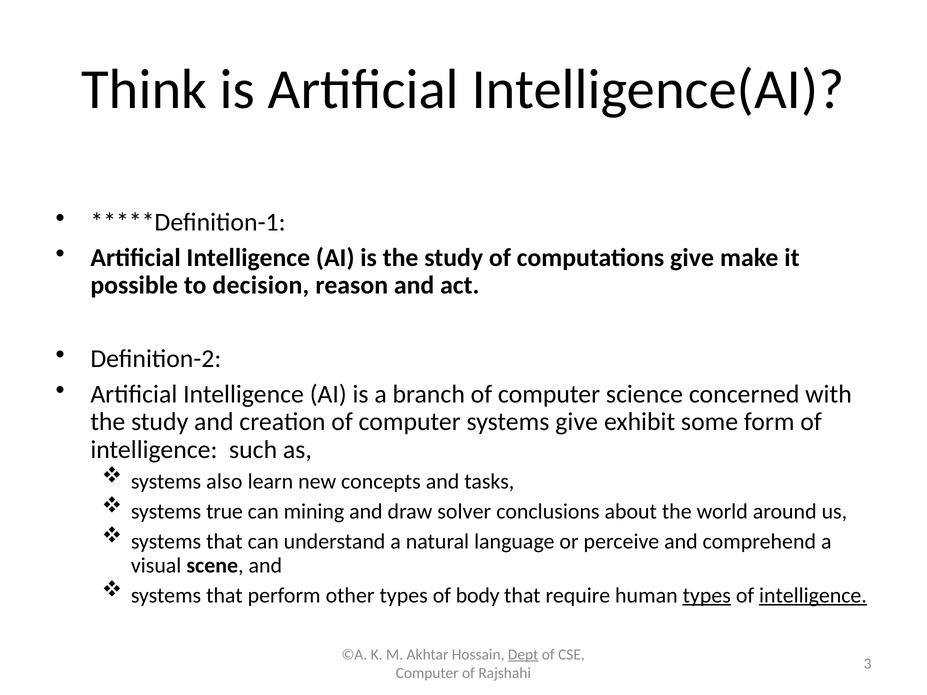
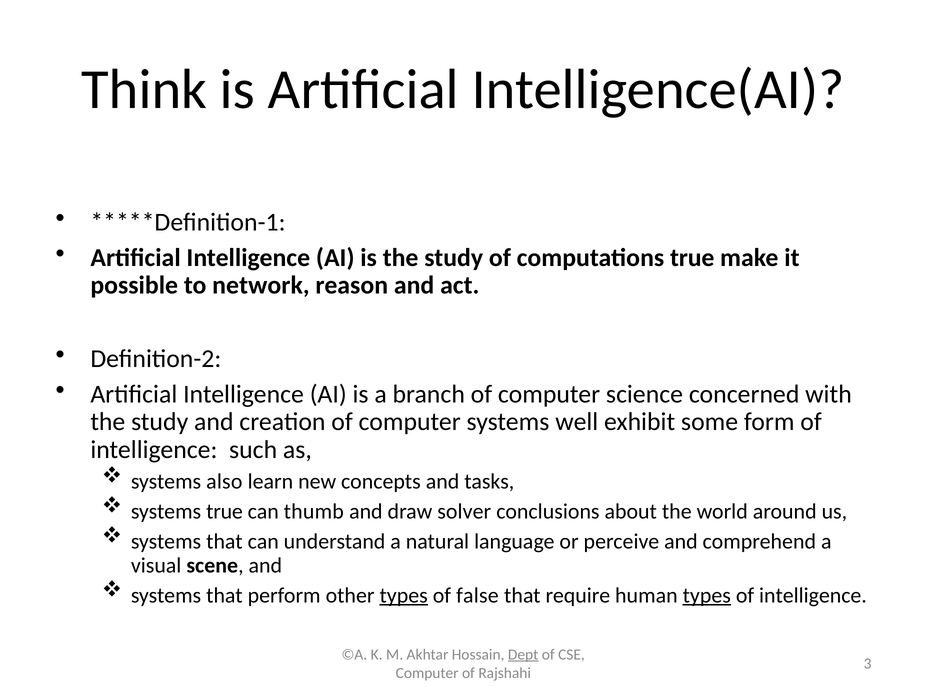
computations give: give -> true
decision: decision -> network
systems give: give -> well
mining: mining -> thumb
types at (404, 596) underline: none -> present
body: body -> false
intelligence at (813, 596) underline: present -> none
